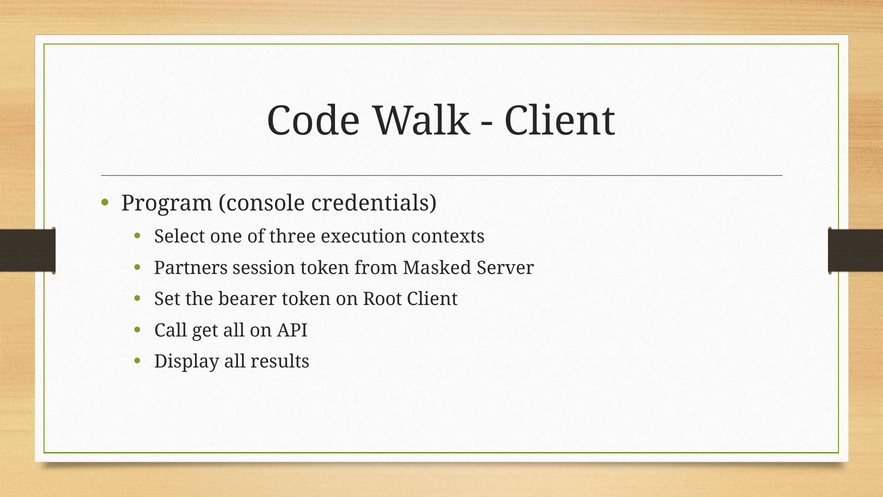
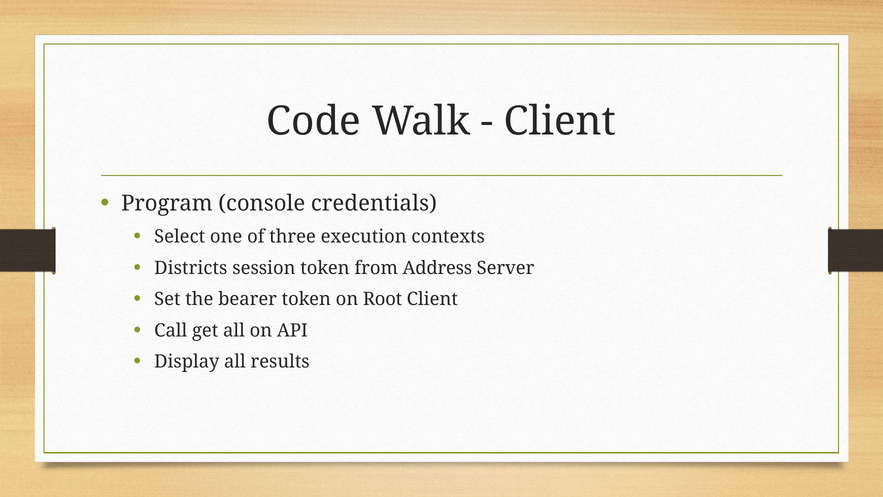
Partners: Partners -> Districts
Masked: Masked -> Address
